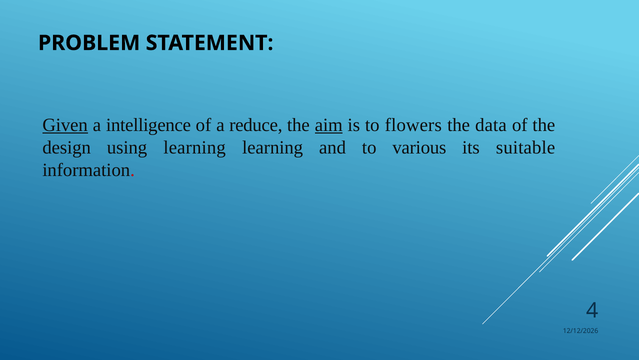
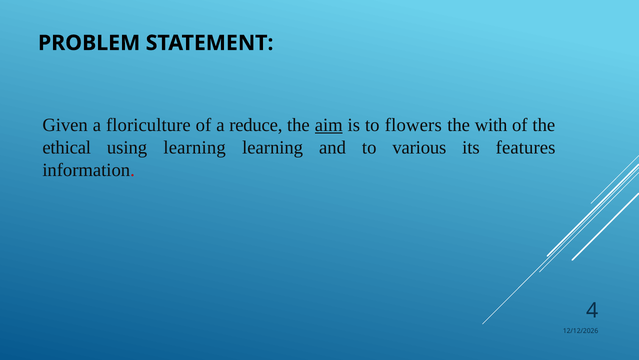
Given underline: present -> none
intelligence: intelligence -> floriculture
data: data -> with
design: design -> ethical
suitable: suitable -> features
